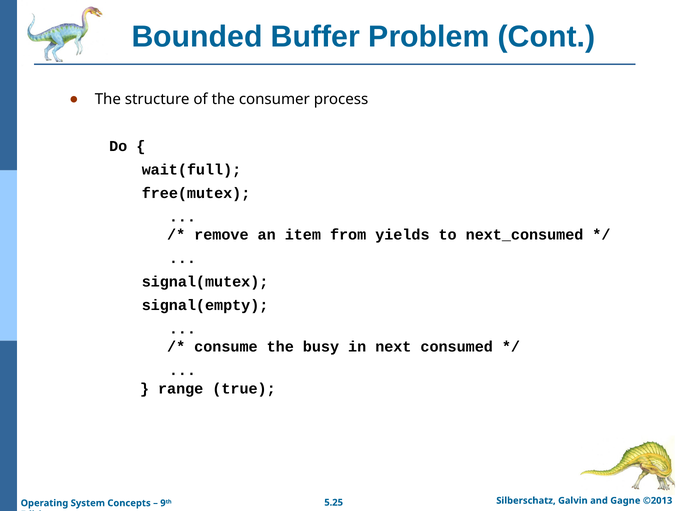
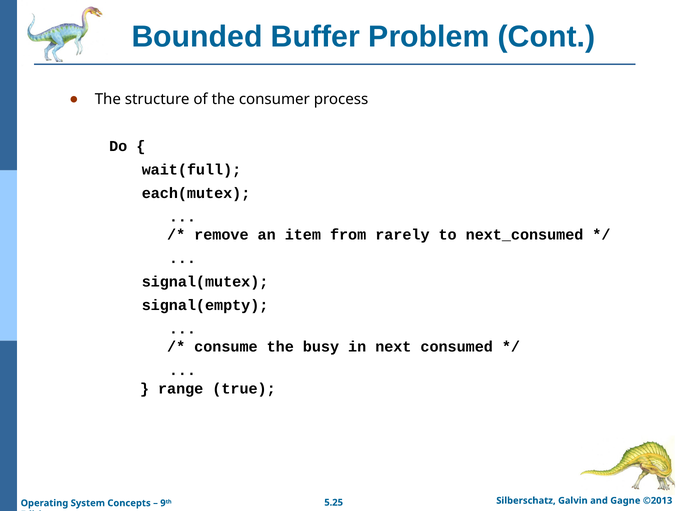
free(mutex: free(mutex -> each(mutex
yields: yields -> rarely
